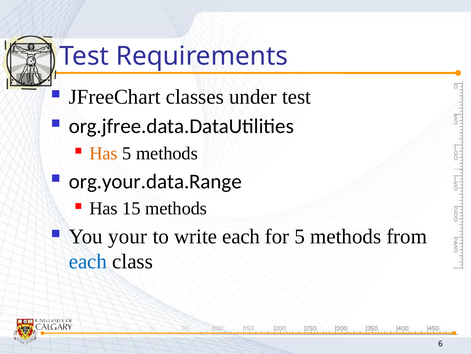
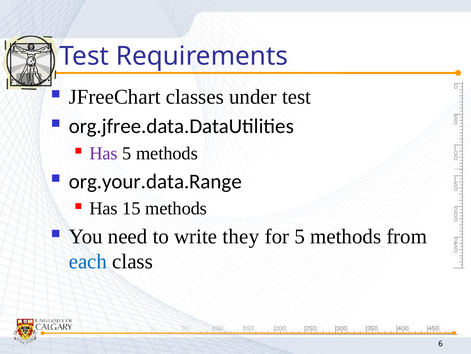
Has at (104, 153) colour: orange -> purple
your: your -> need
write each: each -> they
